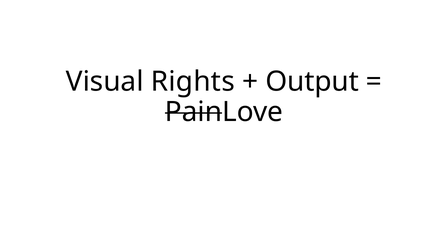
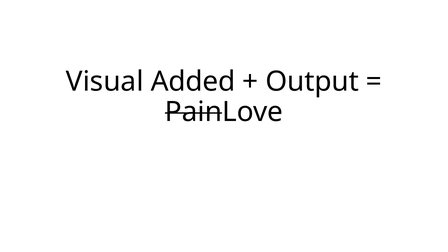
Rights: Rights -> Added
